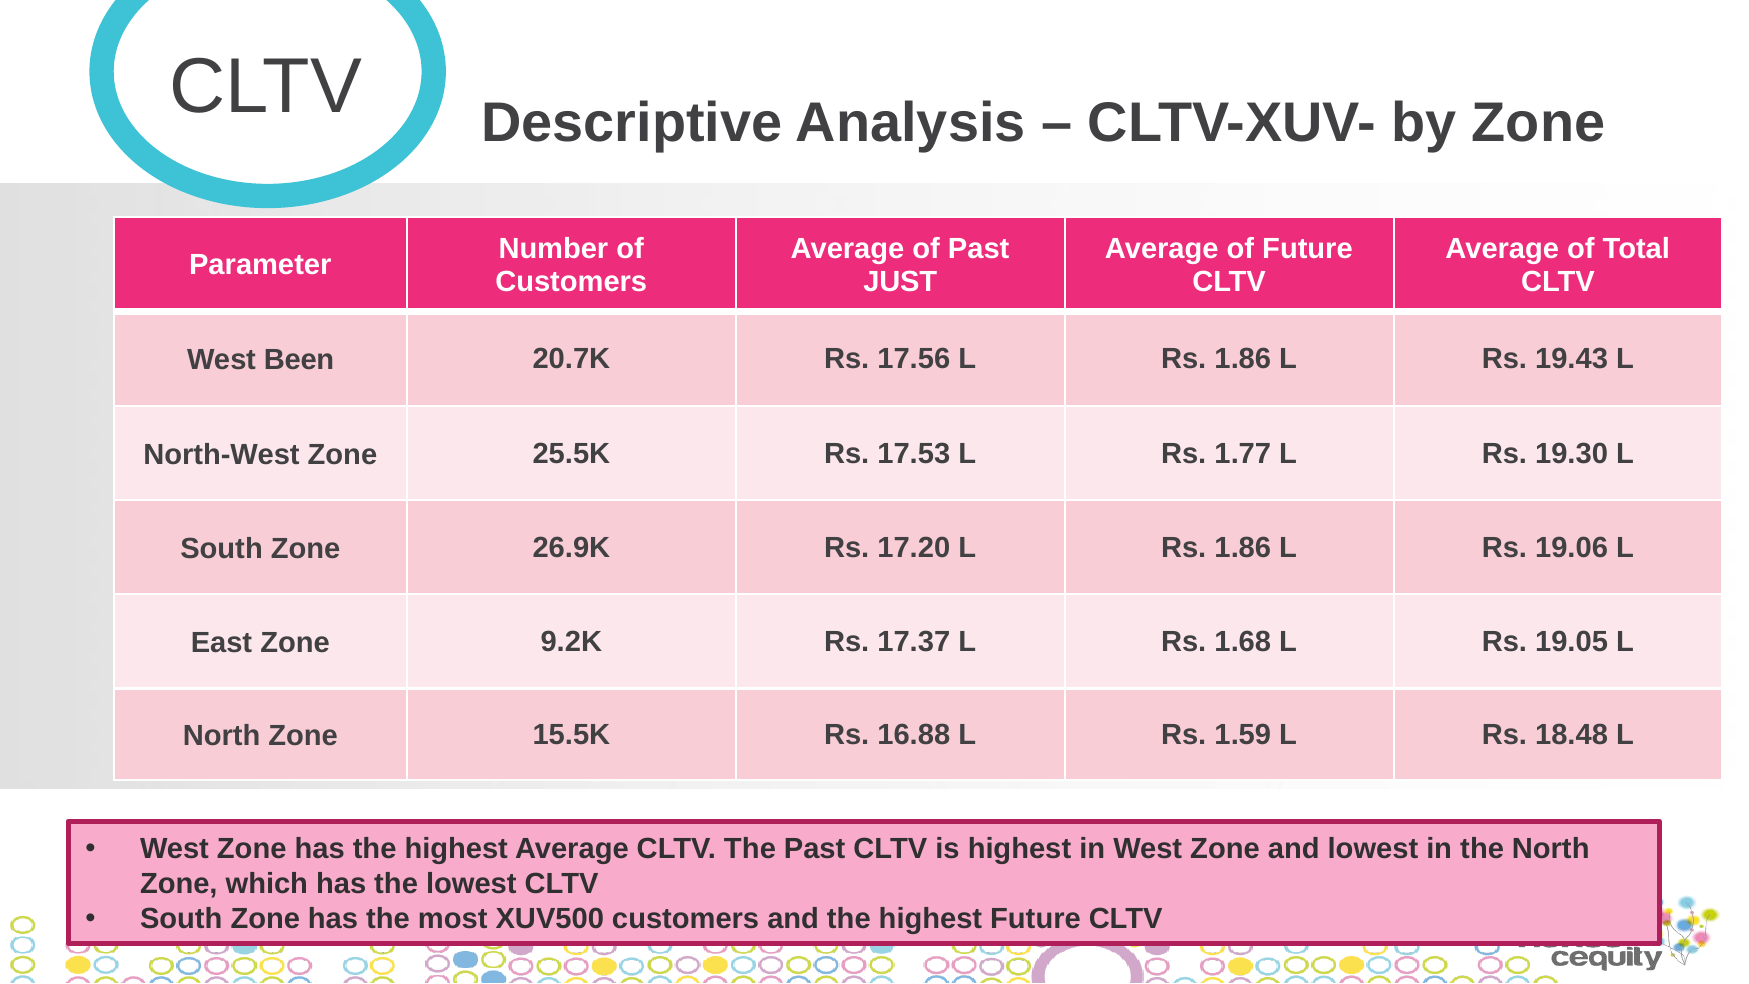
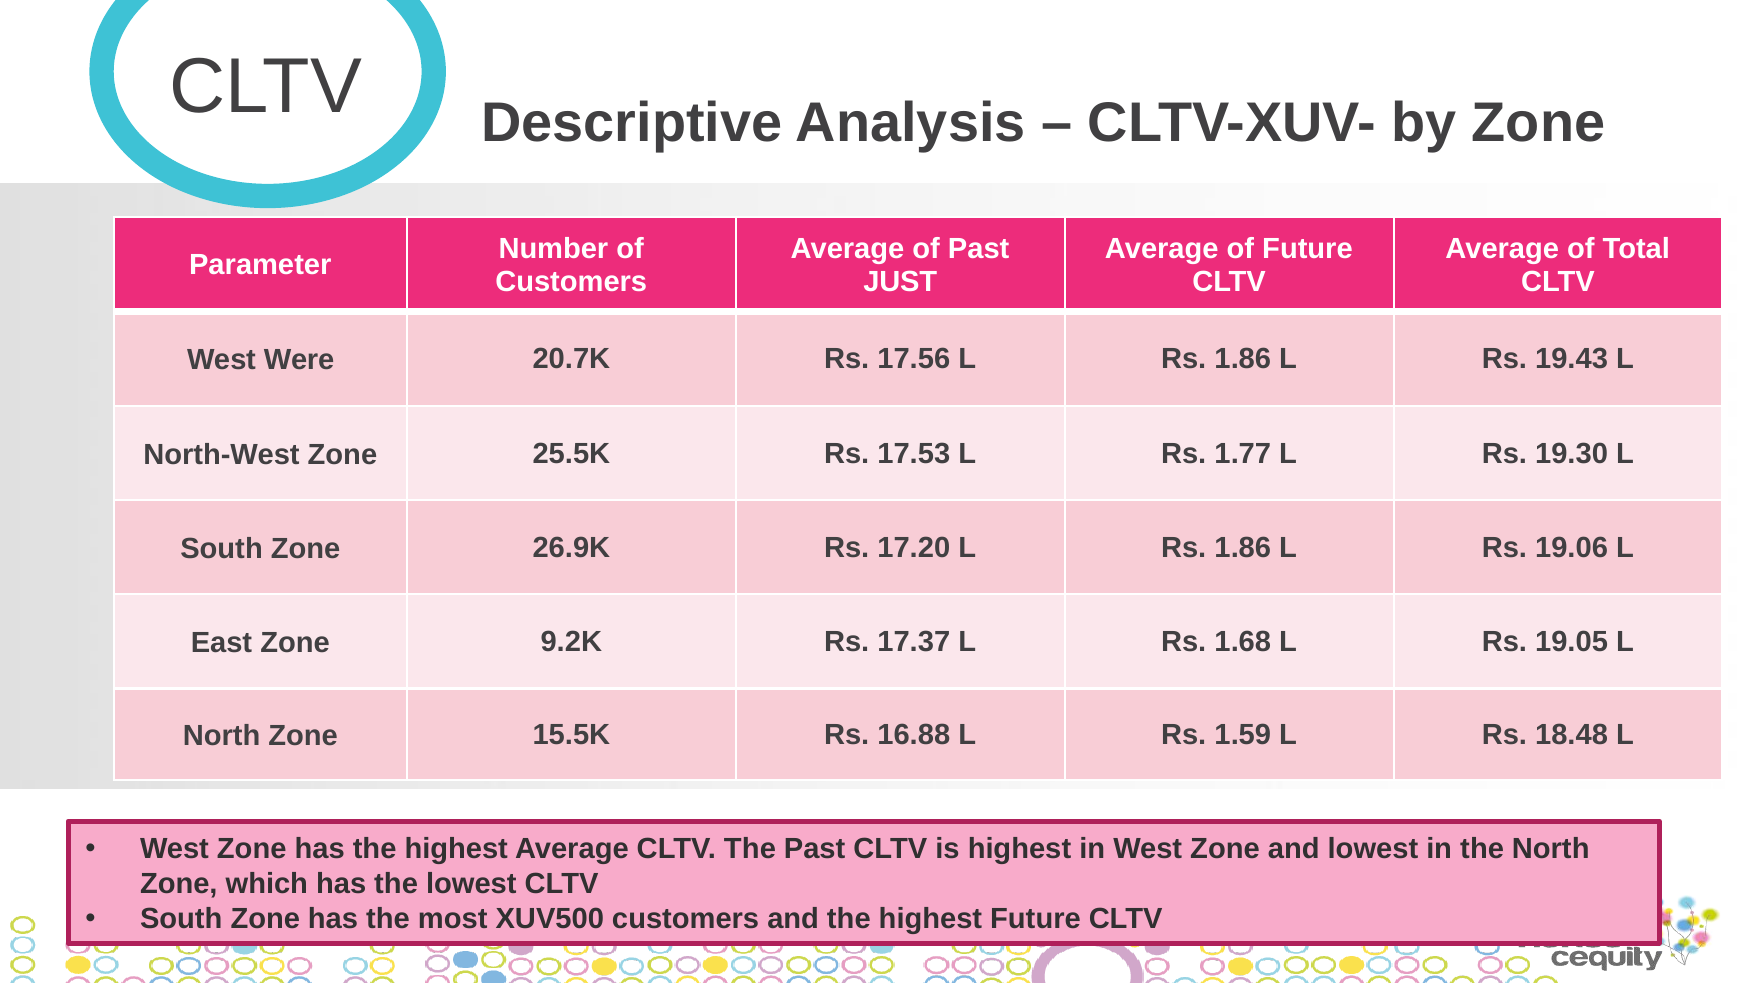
Been: Been -> Were
